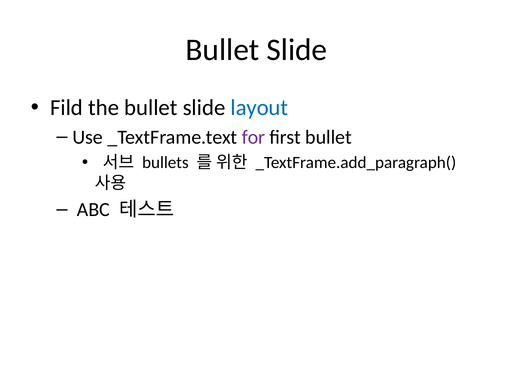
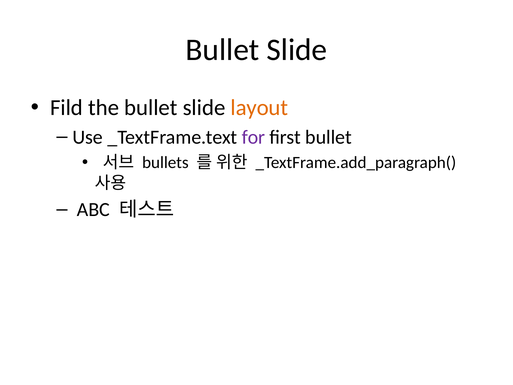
layout colour: blue -> orange
